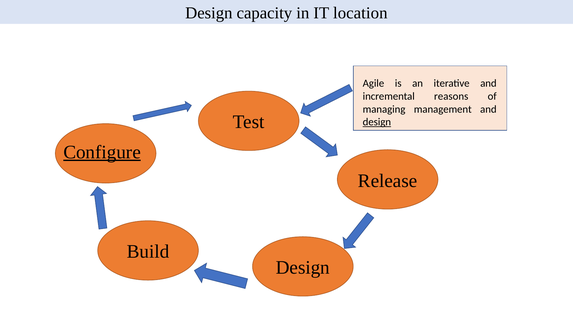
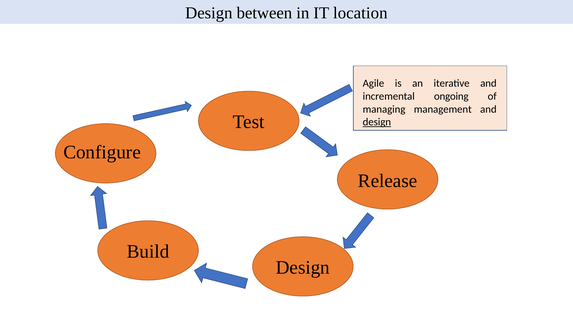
capacity: capacity -> between
reasons: reasons -> ongoing
Configure underline: present -> none
